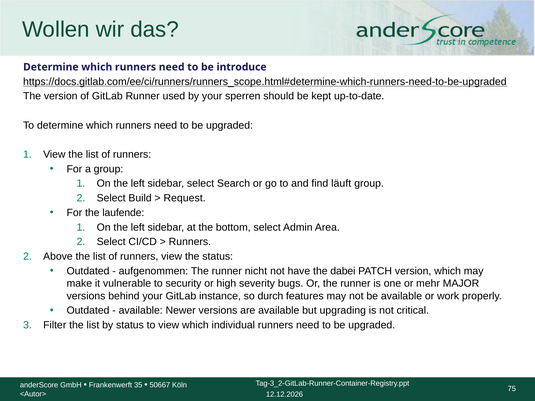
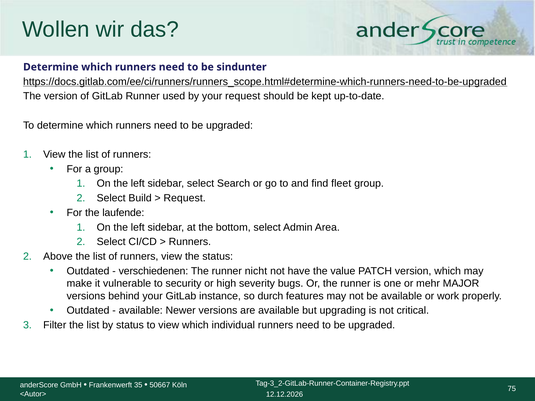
introduce: introduce -> sindunter
your sperren: sperren -> request
läuft: läuft -> fleet
aufgenommen: aufgenommen -> verschiedenen
dabei: dabei -> value
